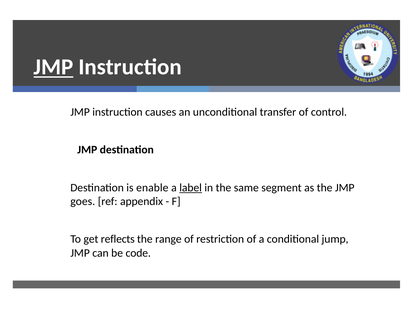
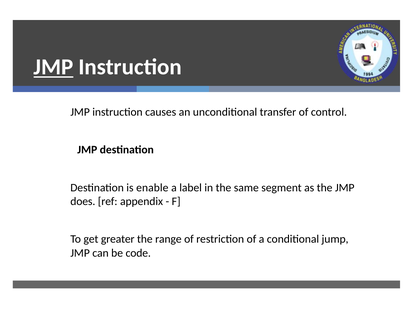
label underline: present -> none
goes: goes -> does
reflects: reflects -> greater
